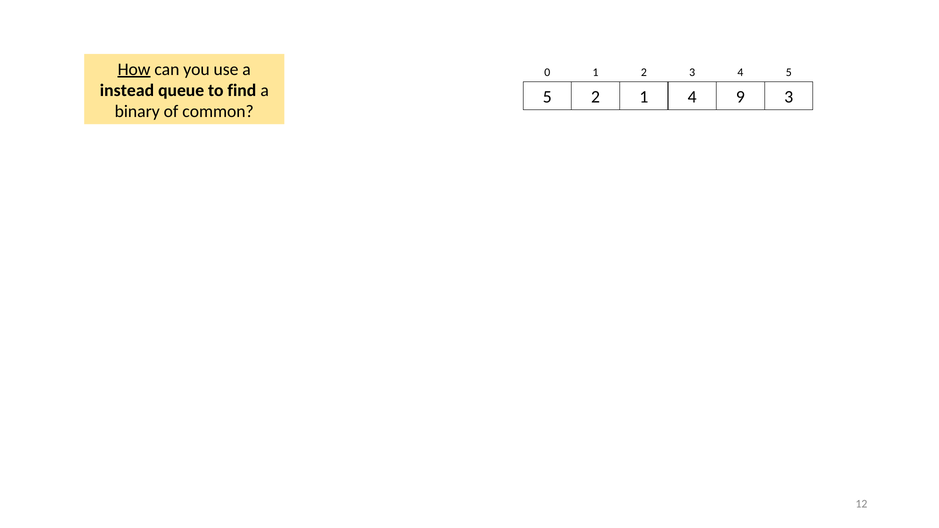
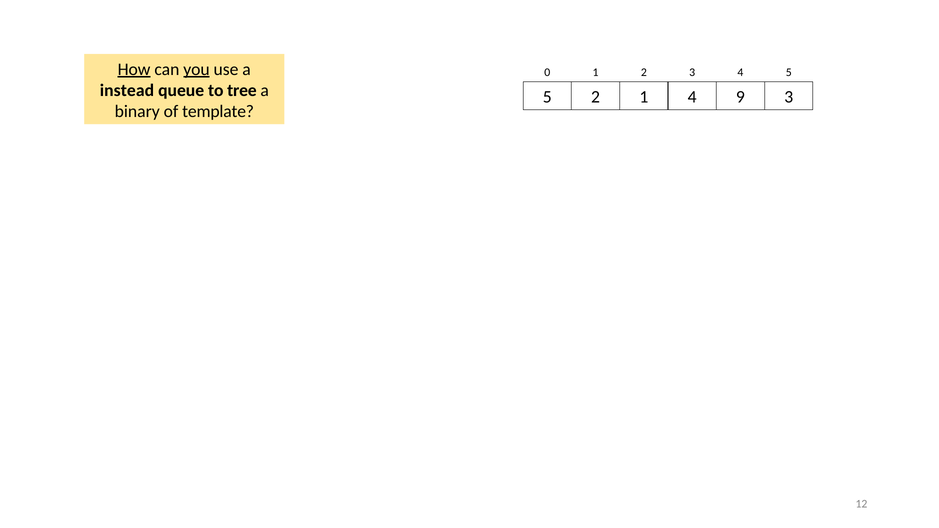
you underline: none -> present
find: find -> tree
common: common -> template
